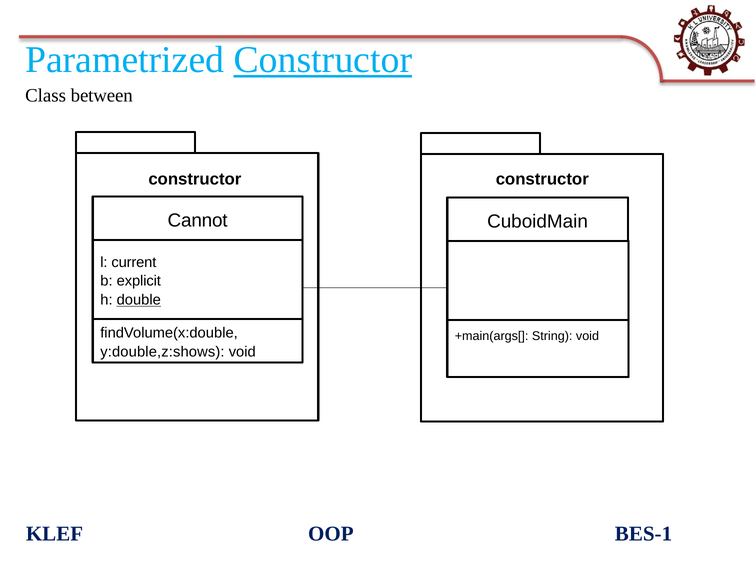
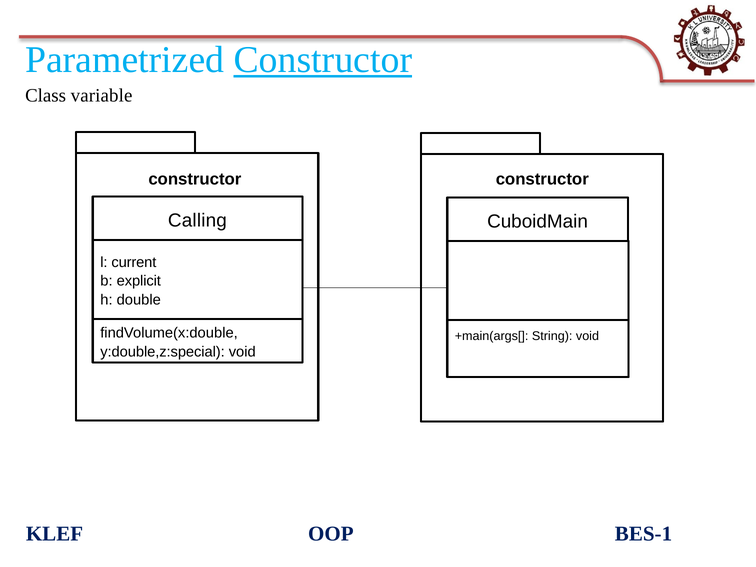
between: between -> variable
Cannot: Cannot -> Calling
double underline: present -> none
y:double,z:shows: y:double,z:shows -> y:double,z:special
